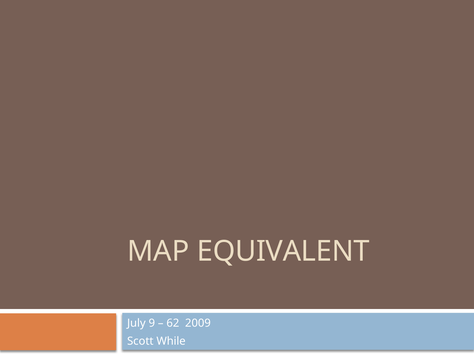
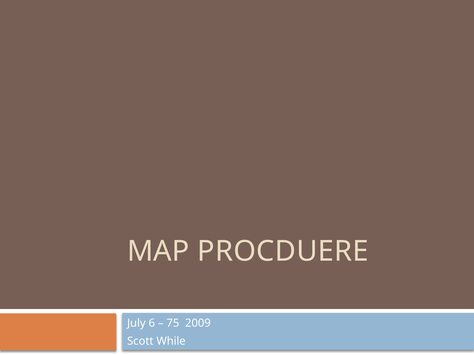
EQUIVALENT: EQUIVALENT -> PROCDUERE
9: 9 -> 6
62: 62 -> 75
